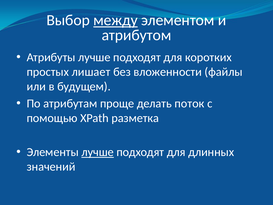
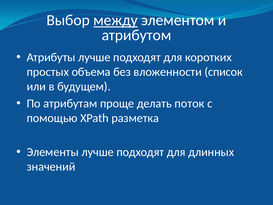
лишает: лишает -> объема
файлы: файлы -> список
лучше at (98, 152) underline: present -> none
